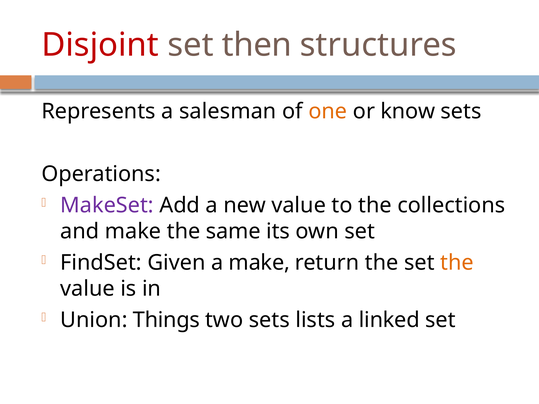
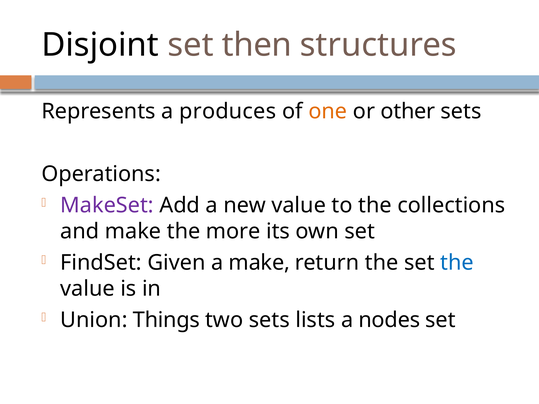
Disjoint colour: red -> black
salesman: salesman -> produces
know: know -> other
same: same -> more
the at (457, 263) colour: orange -> blue
linked: linked -> nodes
